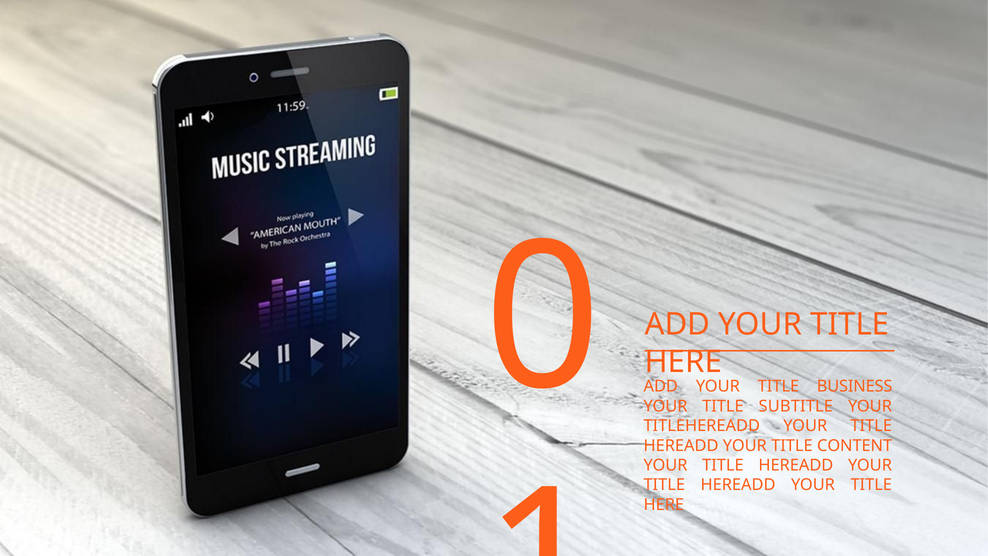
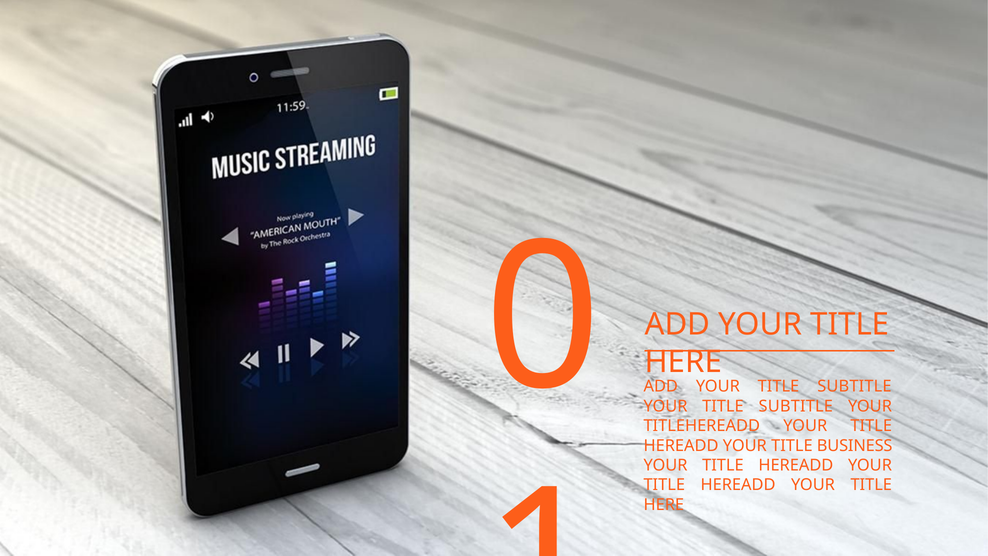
ADD YOUR TITLE BUSINESS: BUSINESS -> SUBTITLE
CONTENT: CONTENT -> BUSINESS
